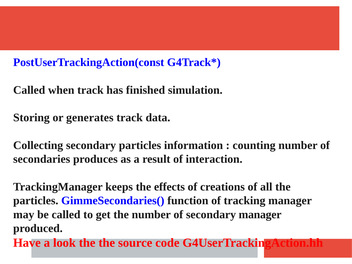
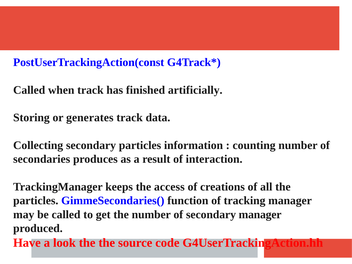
simulation: simulation -> artificially
effects: effects -> access
